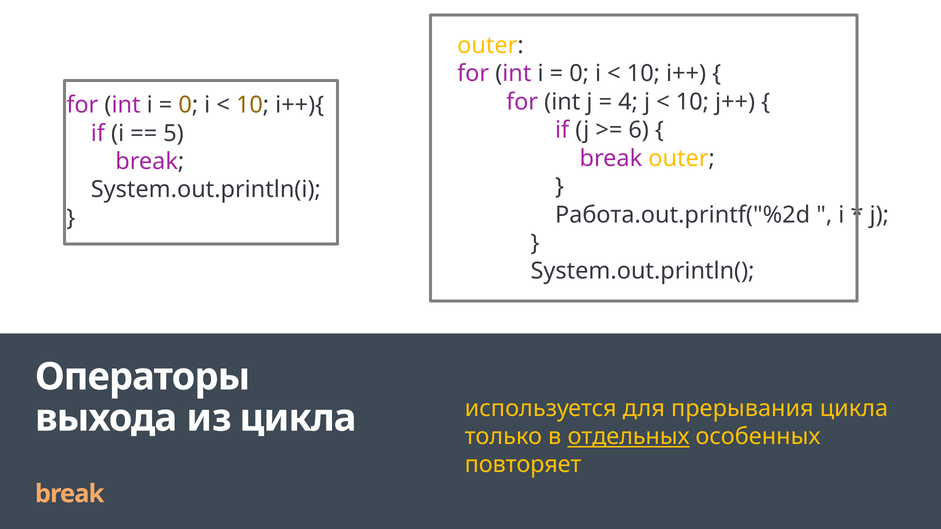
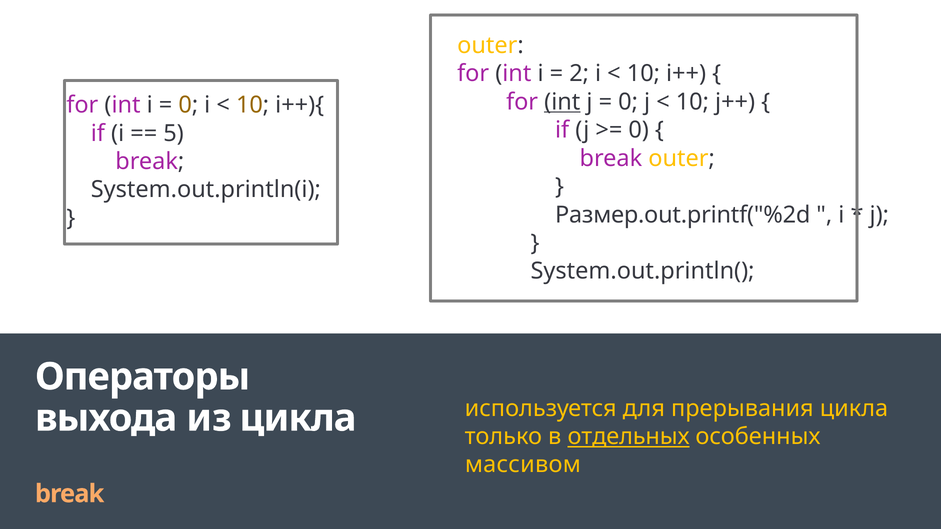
0 at (579, 74): 0 -> 2
int at (562, 102) underline: none -> present
4 at (628, 102): 4 -> 0
6 at (639, 130): 6 -> 0
Работа.out.printf("%2d: Работа.out.printf("%2d -> Размер.out.printf("%2d
повторяет: повторяет -> массивом
